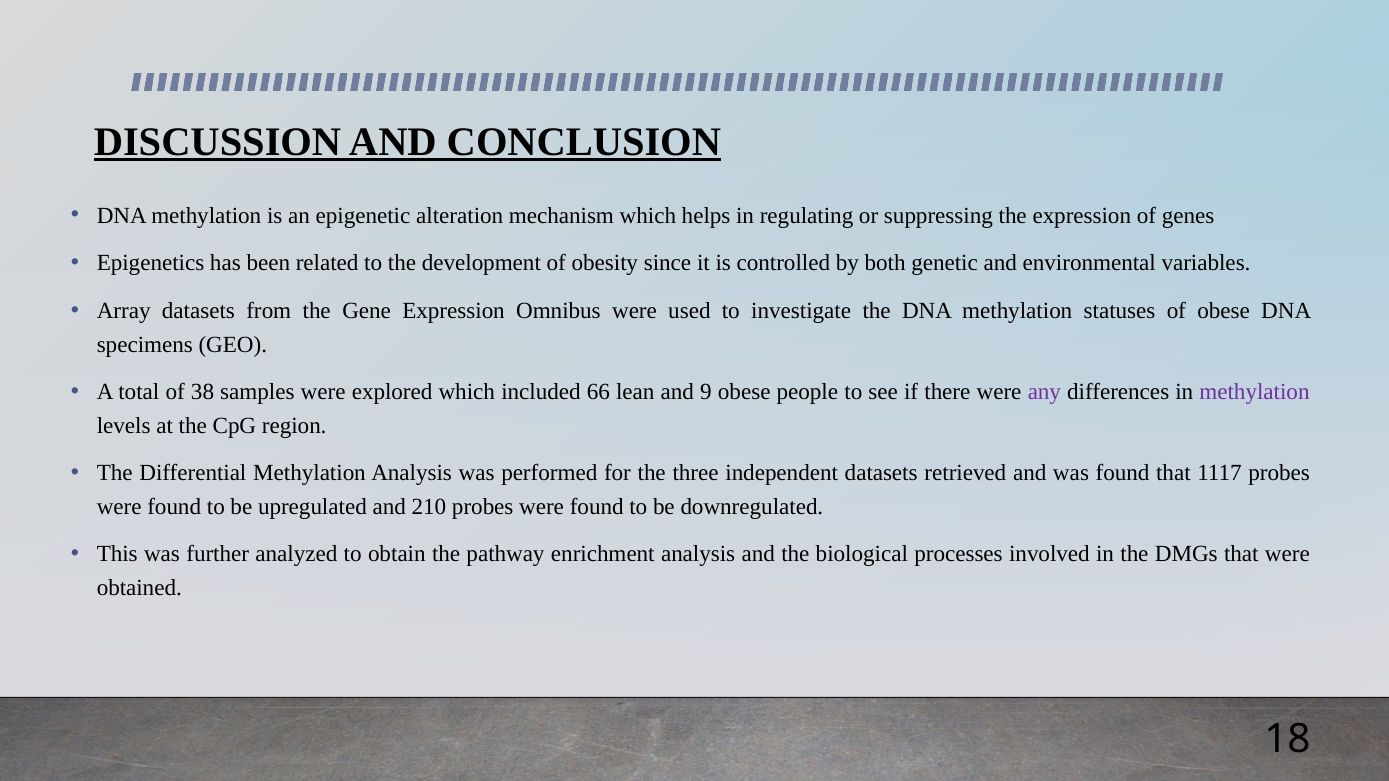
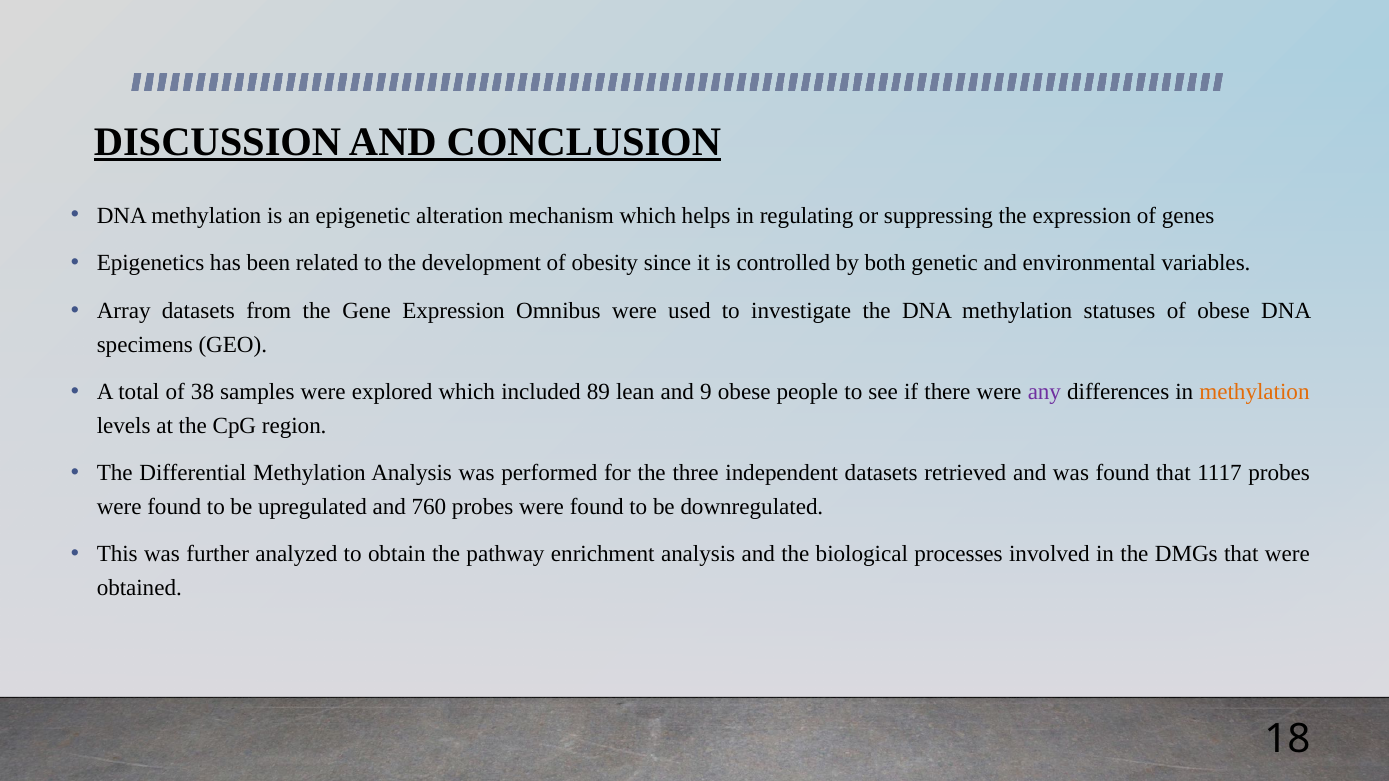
66: 66 -> 89
methylation at (1255, 392) colour: purple -> orange
210: 210 -> 760
